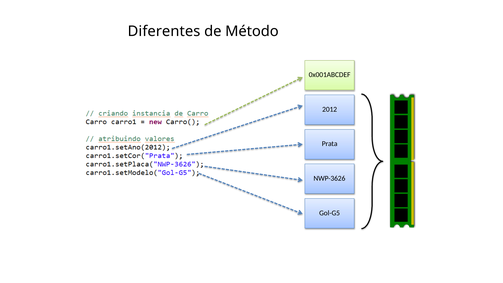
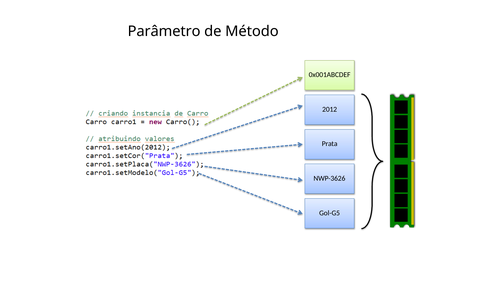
Diferentes: Diferentes -> Parâmetro
